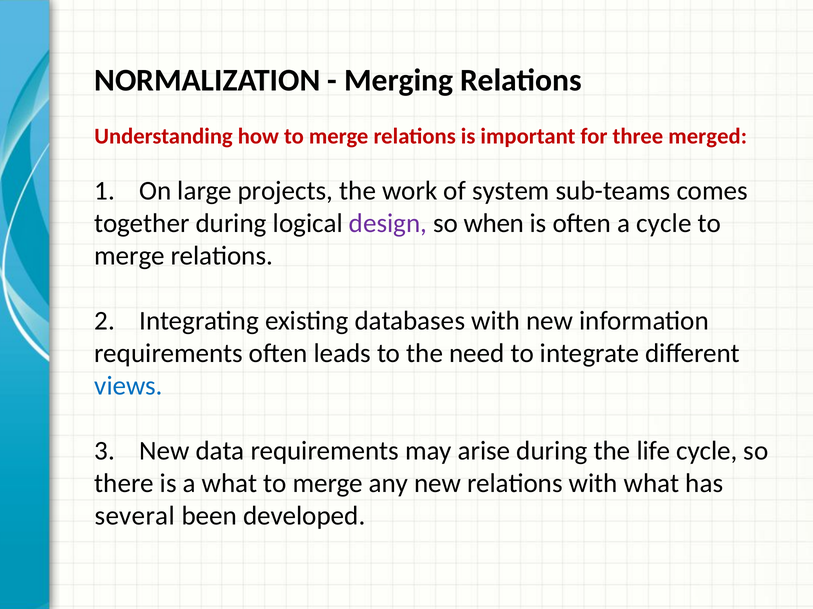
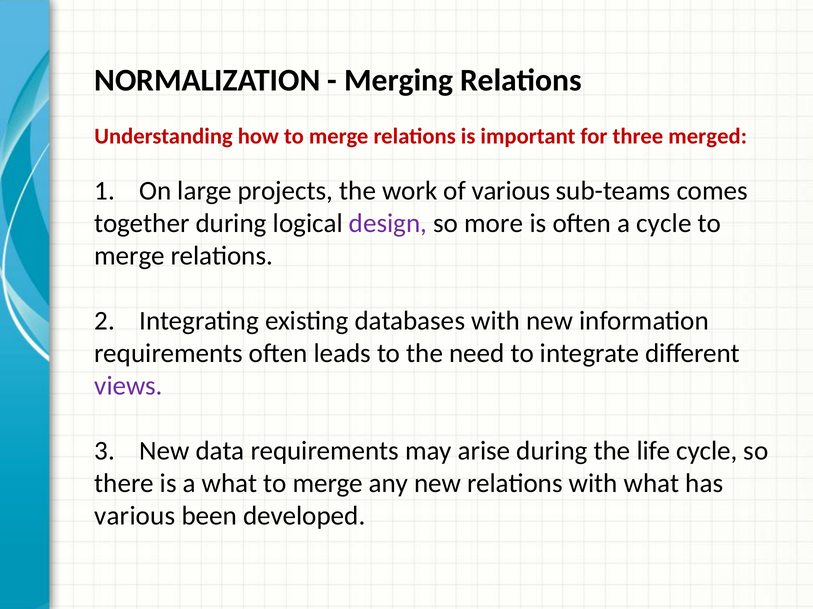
of system: system -> various
when: when -> more
views colour: blue -> purple
several at (135, 516): several -> various
